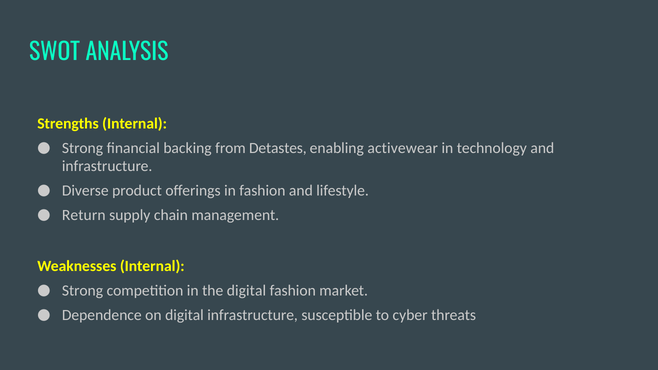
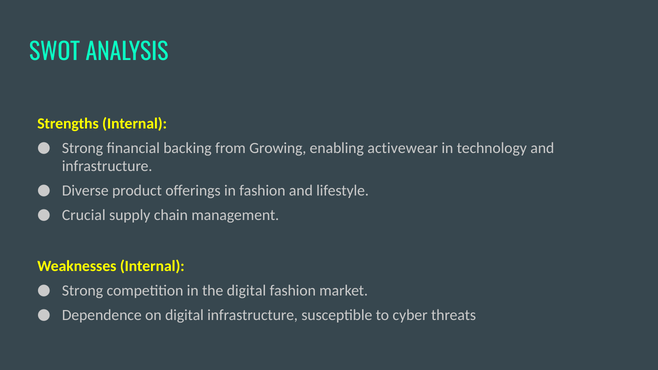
Detastes: Detastes -> Growing
Return: Return -> Crucial
